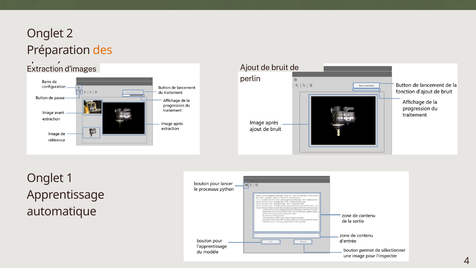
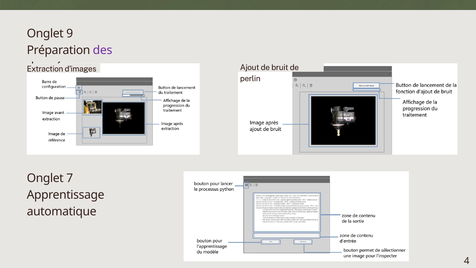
2: 2 -> 9
des colour: orange -> purple
1: 1 -> 7
